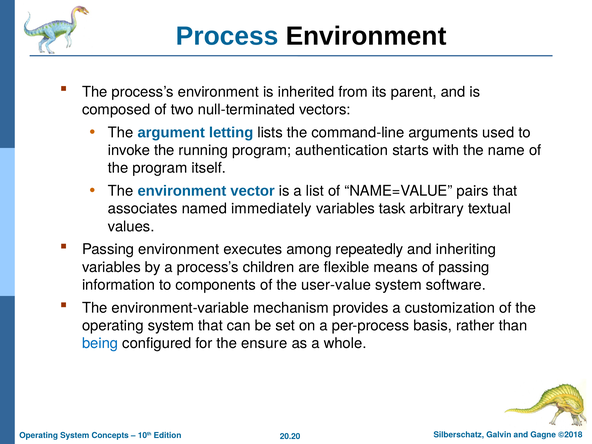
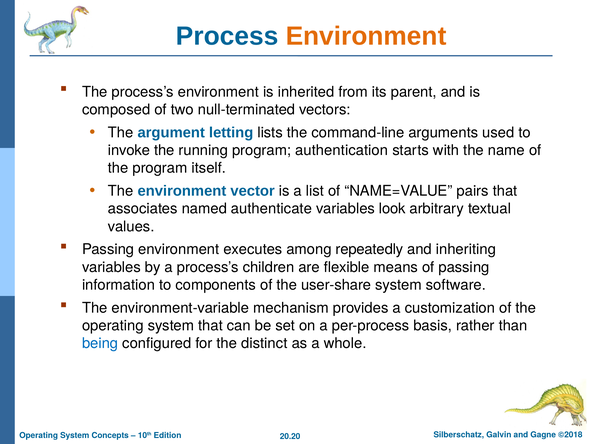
Environment at (366, 36) colour: black -> orange
immediately: immediately -> authenticate
task: task -> look
user-value: user-value -> user-share
ensure: ensure -> distinct
